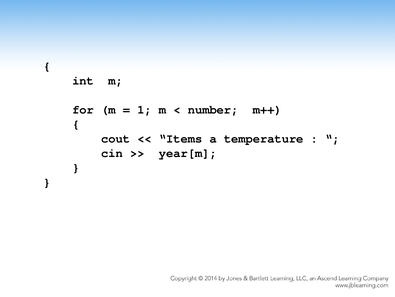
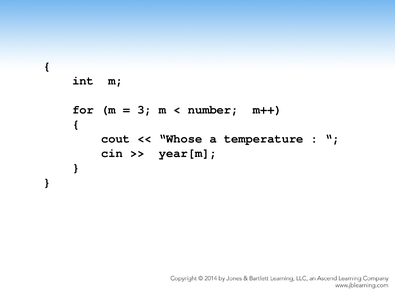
1: 1 -> 3
Items: Items -> Whose
